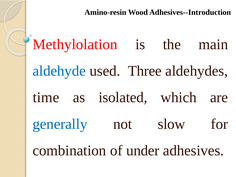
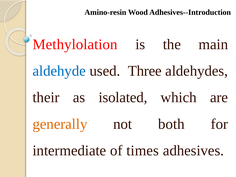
time: time -> their
generally colour: blue -> orange
slow: slow -> both
combination: combination -> intermediate
under: under -> times
